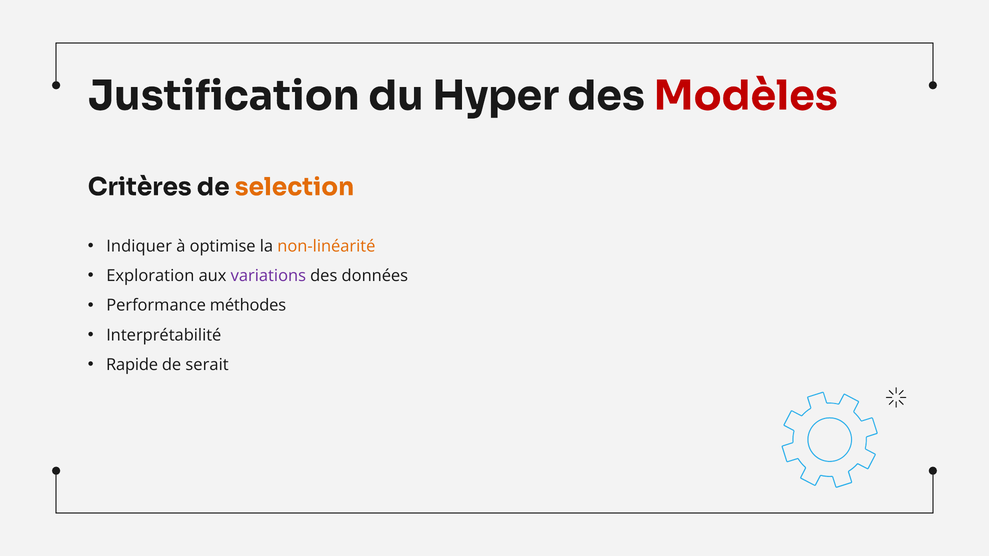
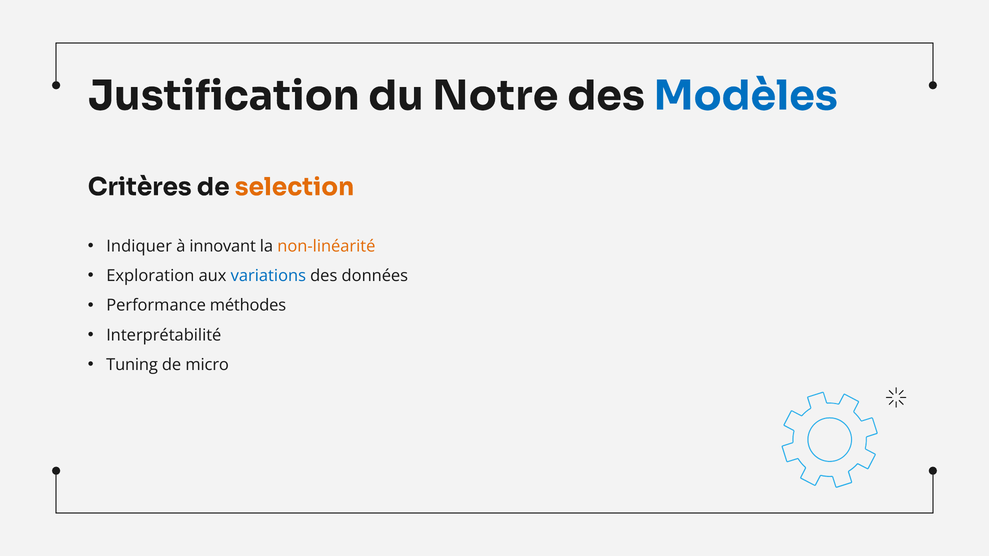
Hyper: Hyper -> Notre
Modèles colour: red -> blue
optimise: optimise -> innovant
variations colour: purple -> blue
Rapide: Rapide -> Tuning
serait: serait -> micro
